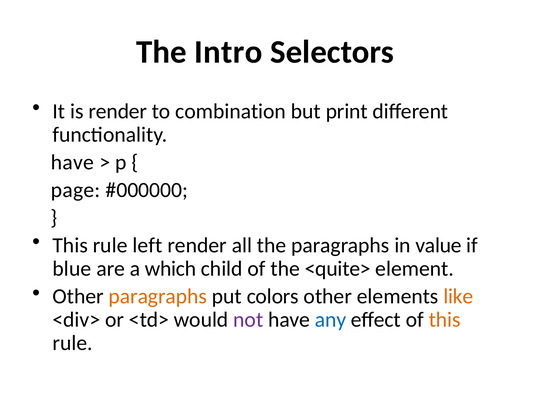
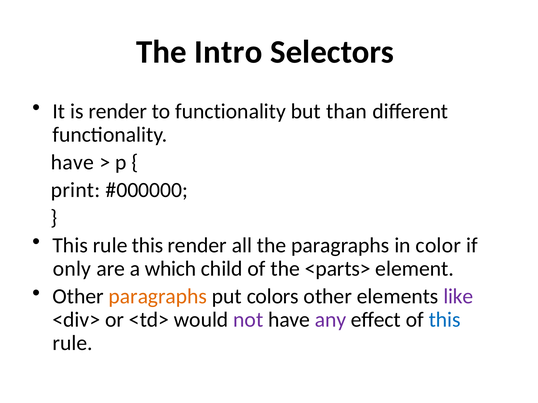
to combination: combination -> functionality
print: print -> than
page: page -> print
rule left: left -> this
value: value -> color
blue: blue -> only
<quite>: <quite> -> <parts>
like colour: orange -> purple
any colour: blue -> purple
this at (445, 320) colour: orange -> blue
